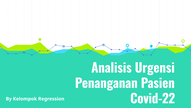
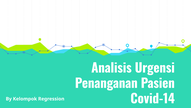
Covid-22: Covid-22 -> Covid-14
